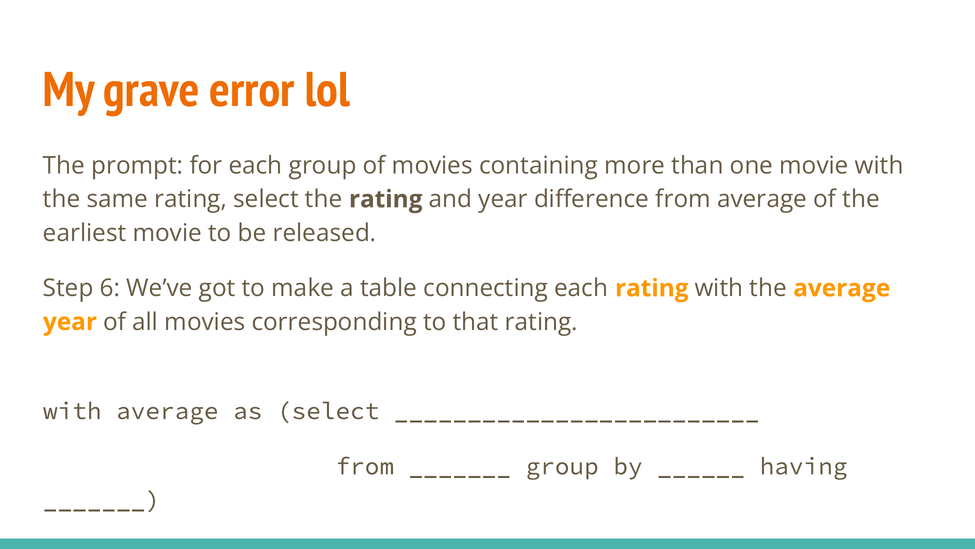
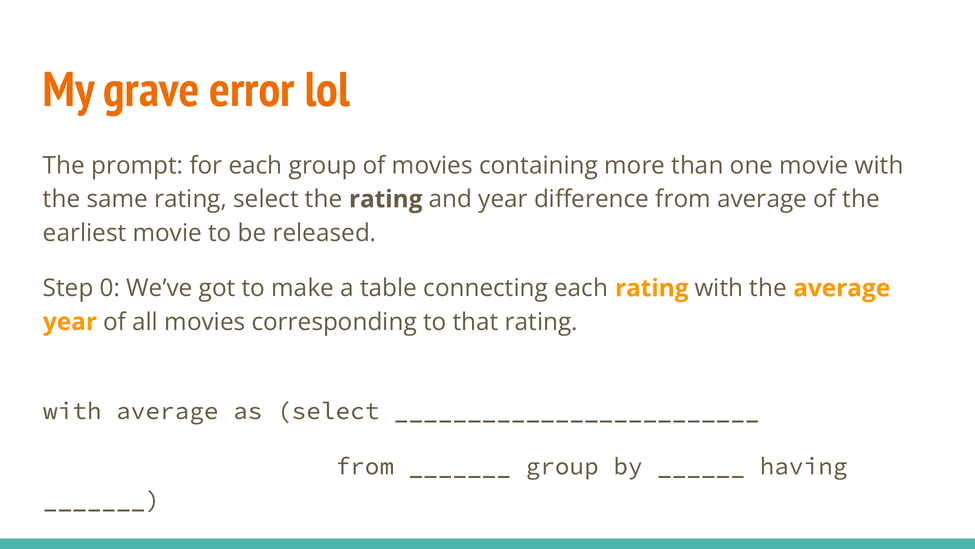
6: 6 -> 0
